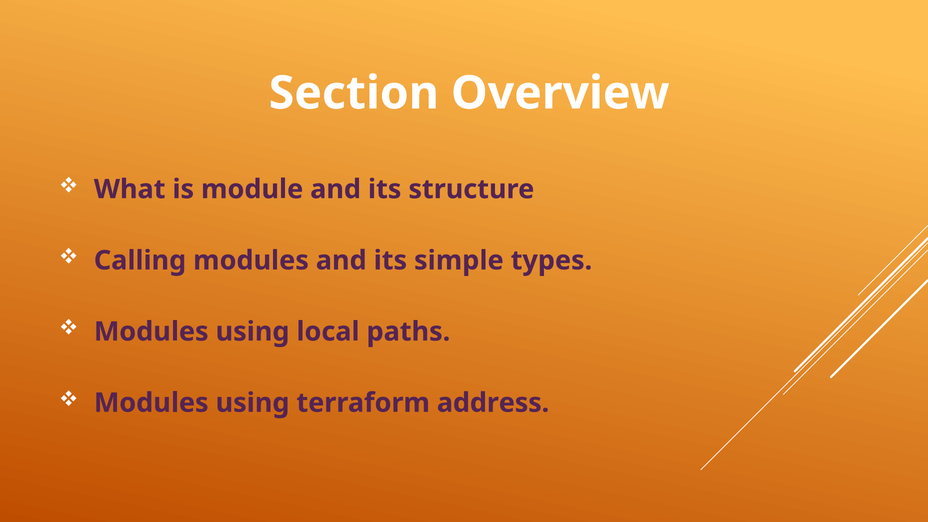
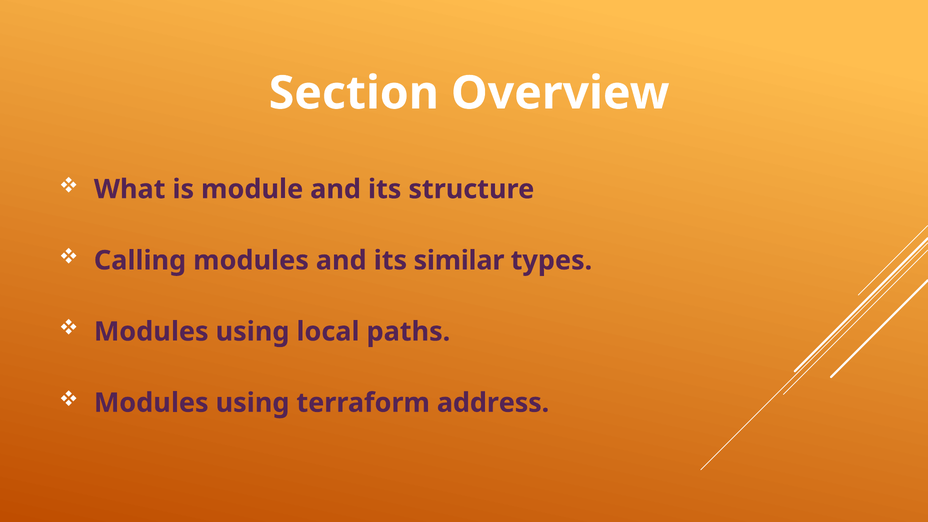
simple: simple -> similar
